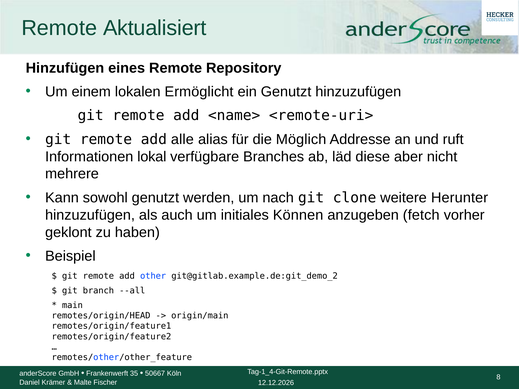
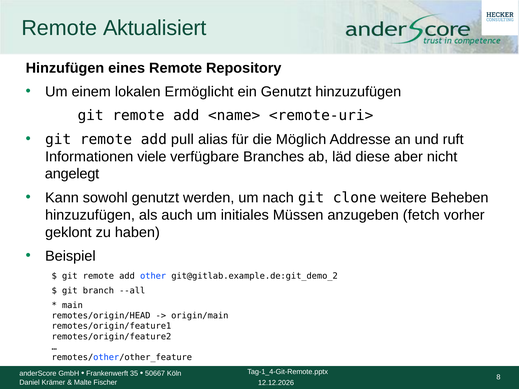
alle: alle -> pull
lokal: lokal -> viele
mehrere: mehrere -> angelegt
Herunter: Herunter -> Beheben
Können: Können -> Müssen
